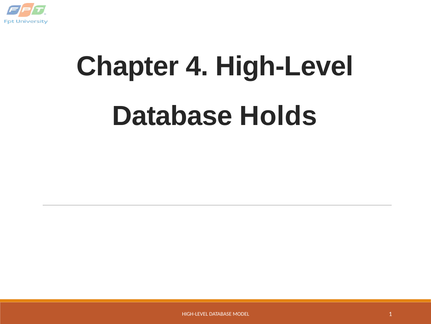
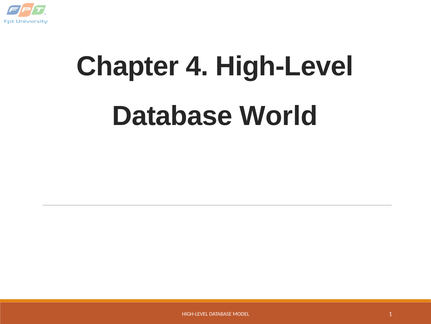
Holds: Holds -> World
